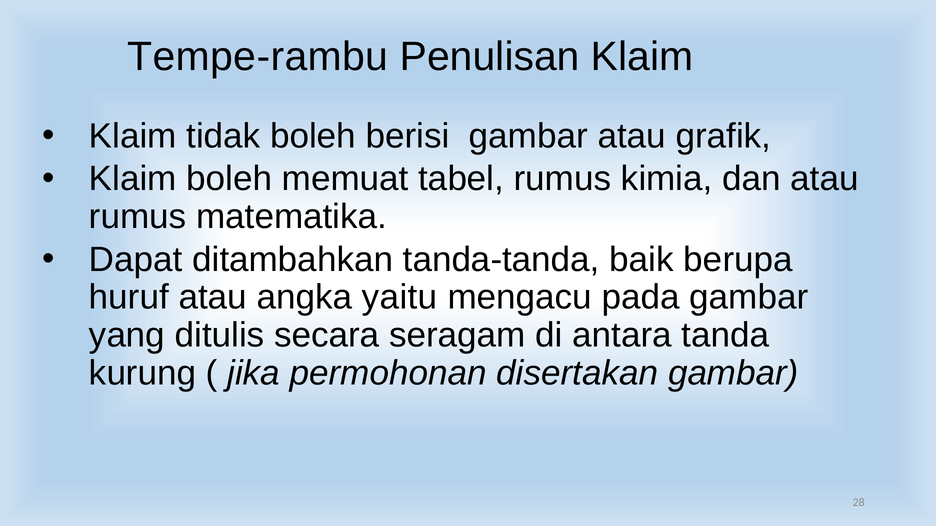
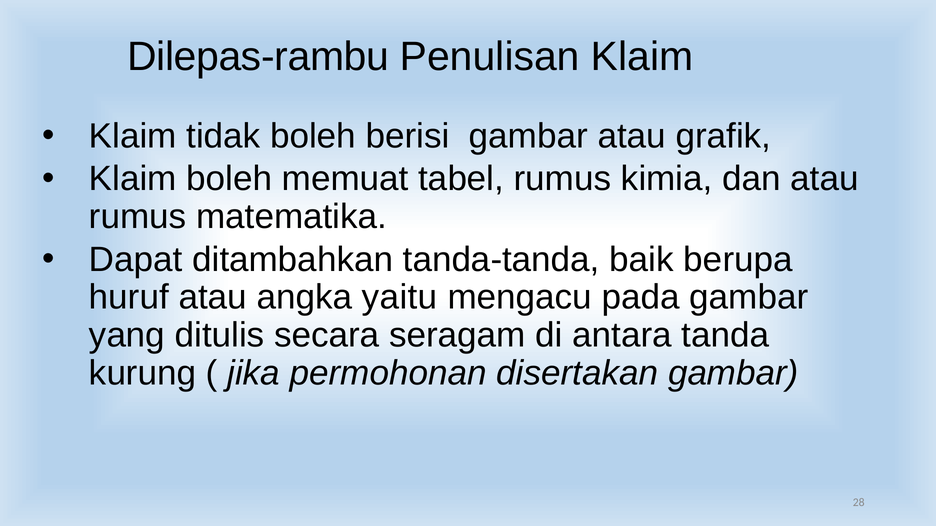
Tempe-rambu: Tempe-rambu -> Dilepas-rambu
